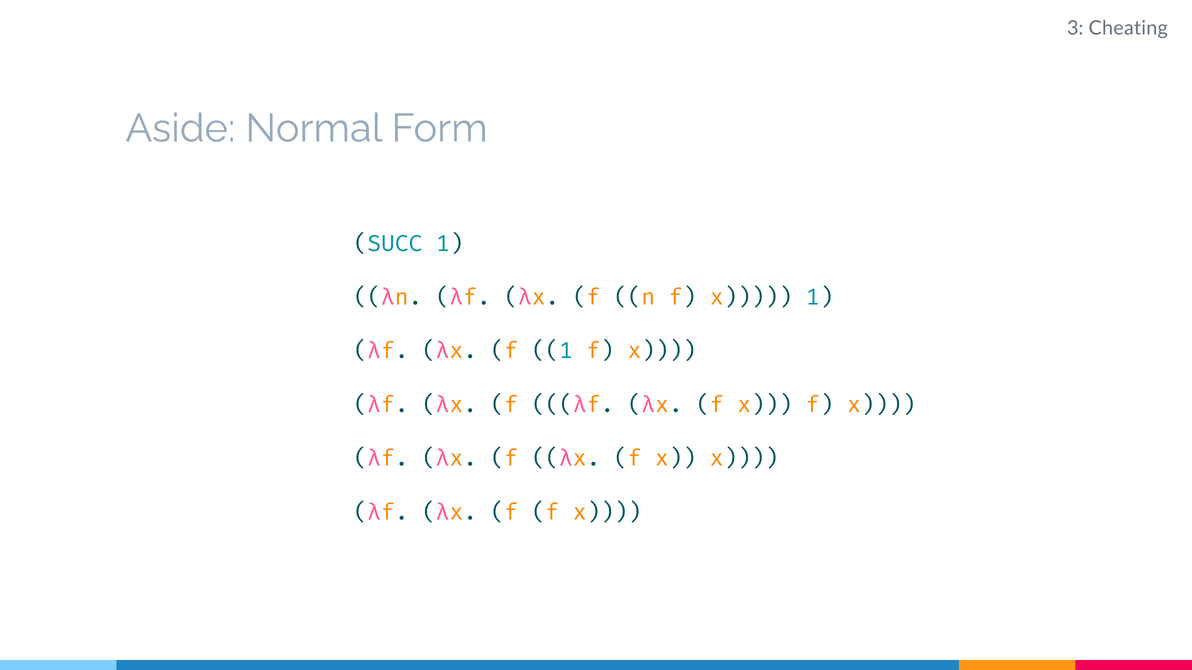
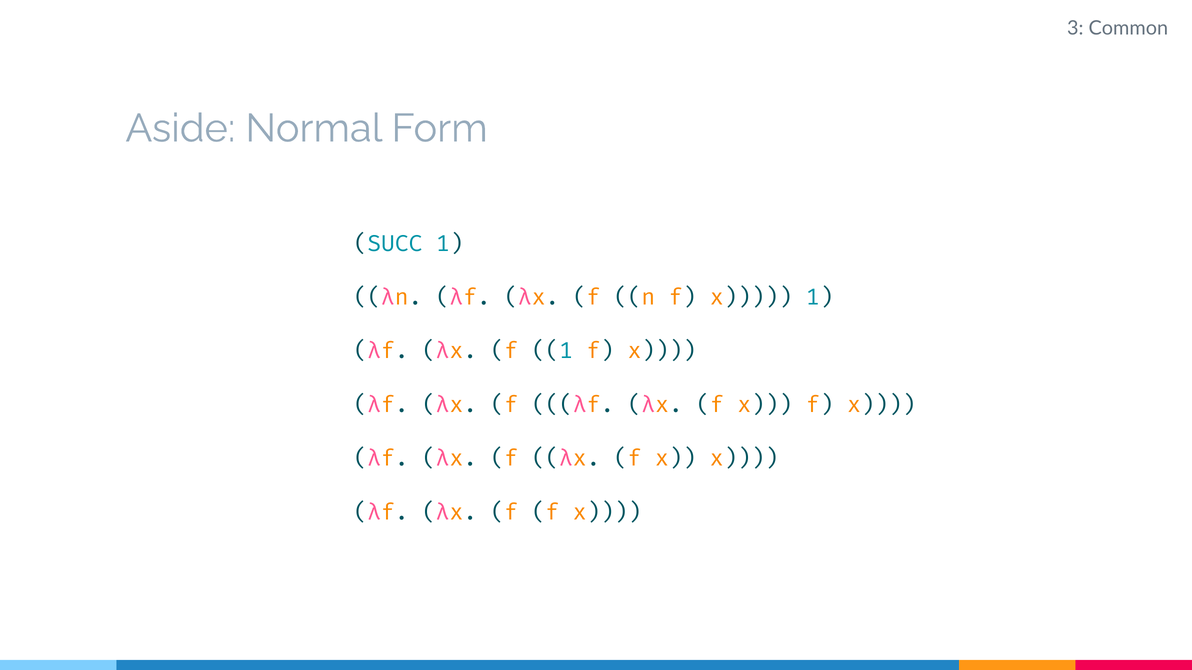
Cheating: Cheating -> Common
